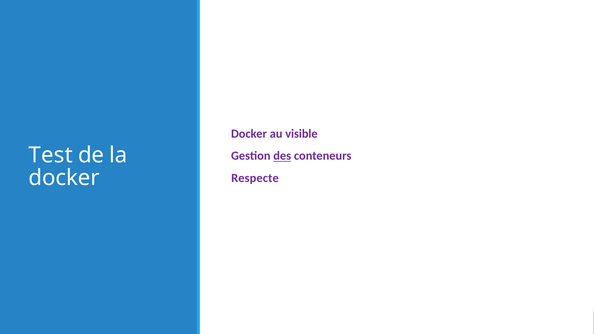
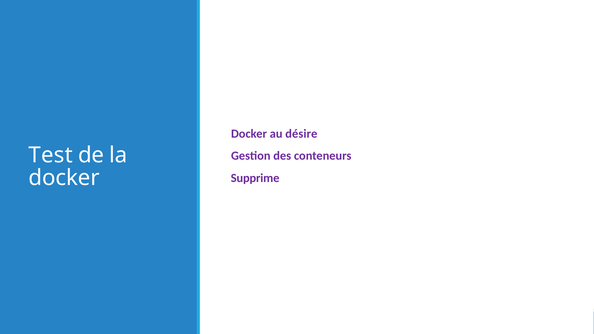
visible: visible -> désire
des underline: present -> none
Respecte: Respecte -> Supprime
